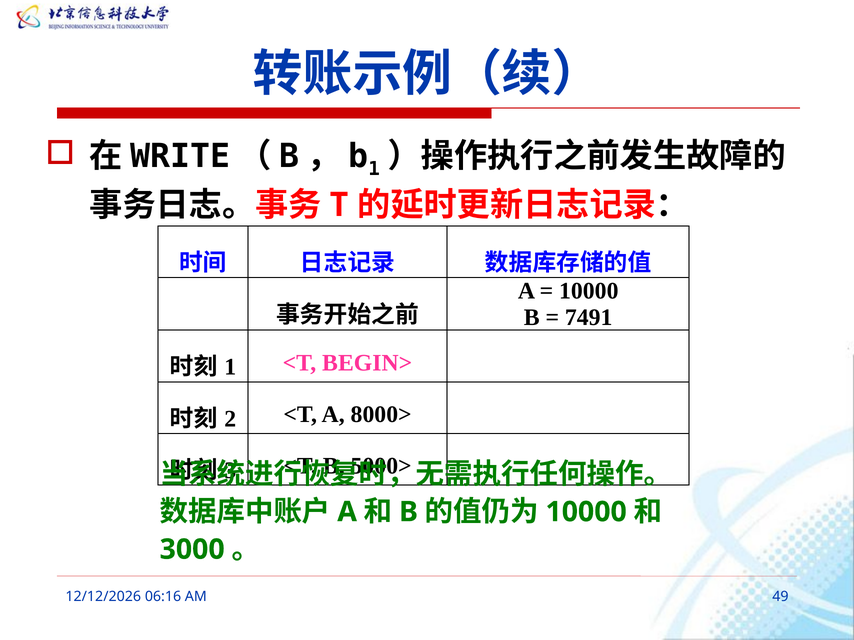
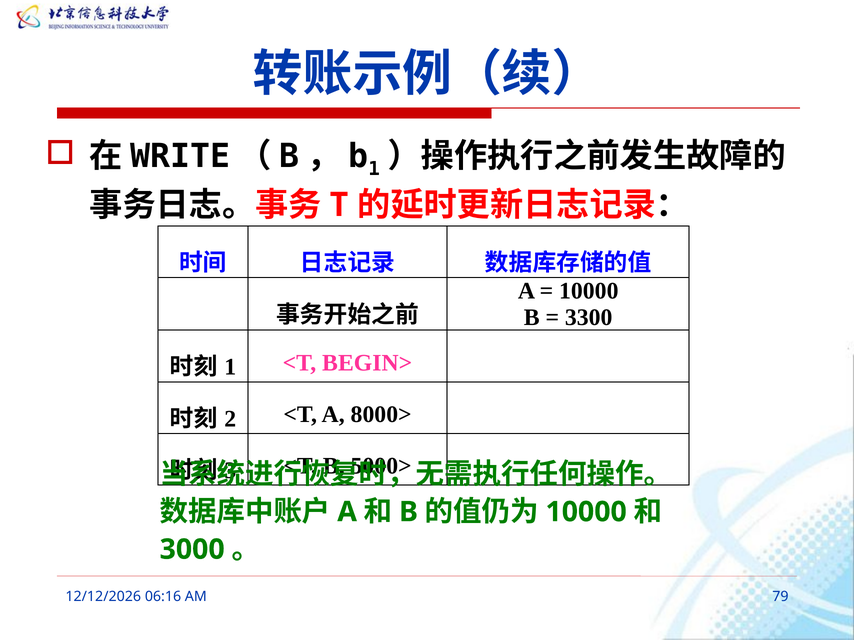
7491: 7491 -> 3300
49: 49 -> 79
